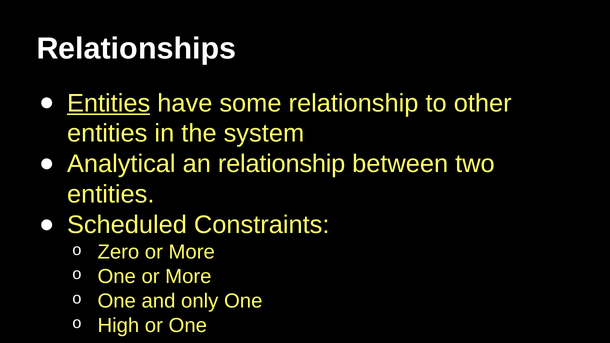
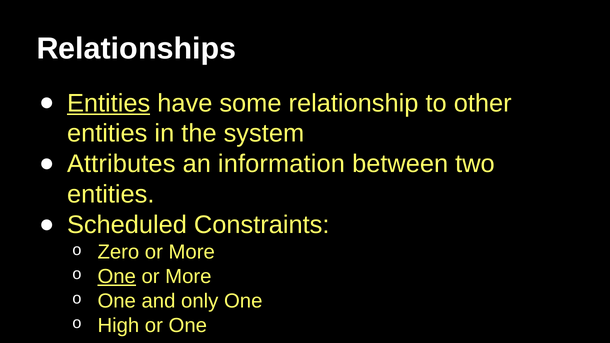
Analytical: Analytical -> Attributes
an relationship: relationship -> information
One at (117, 277) underline: none -> present
